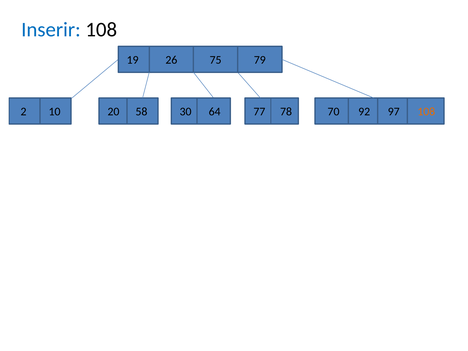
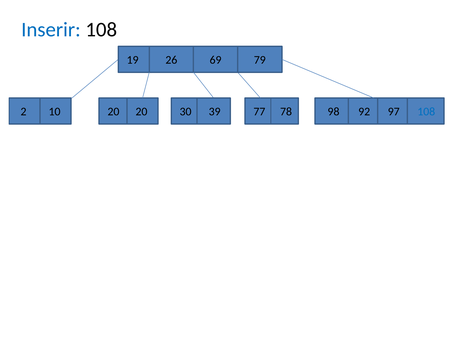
75: 75 -> 69
20 58: 58 -> 20
64: 64 -> 39
70: 70 -> 98
108 at (426, 112) colour: orange -> blue
